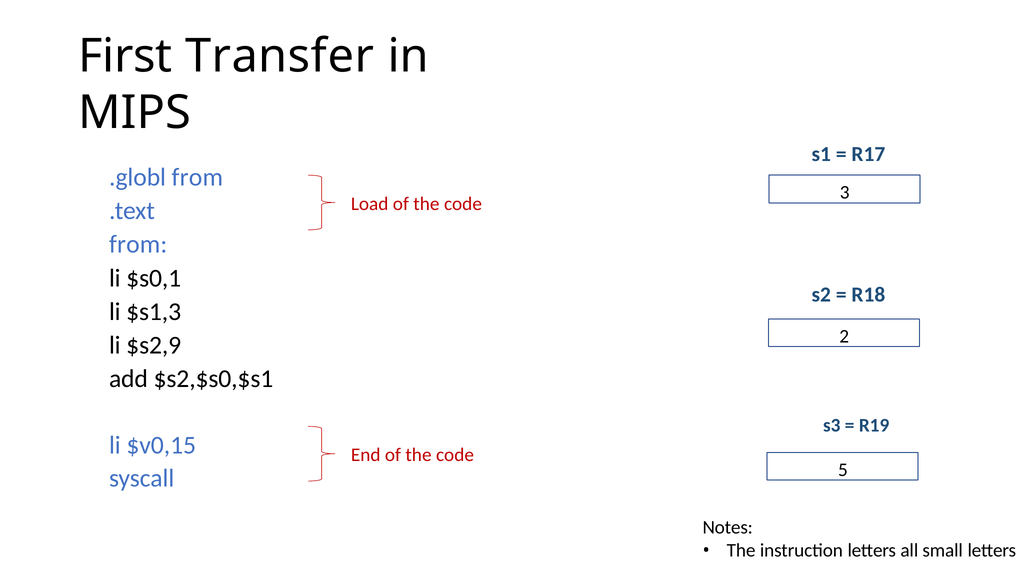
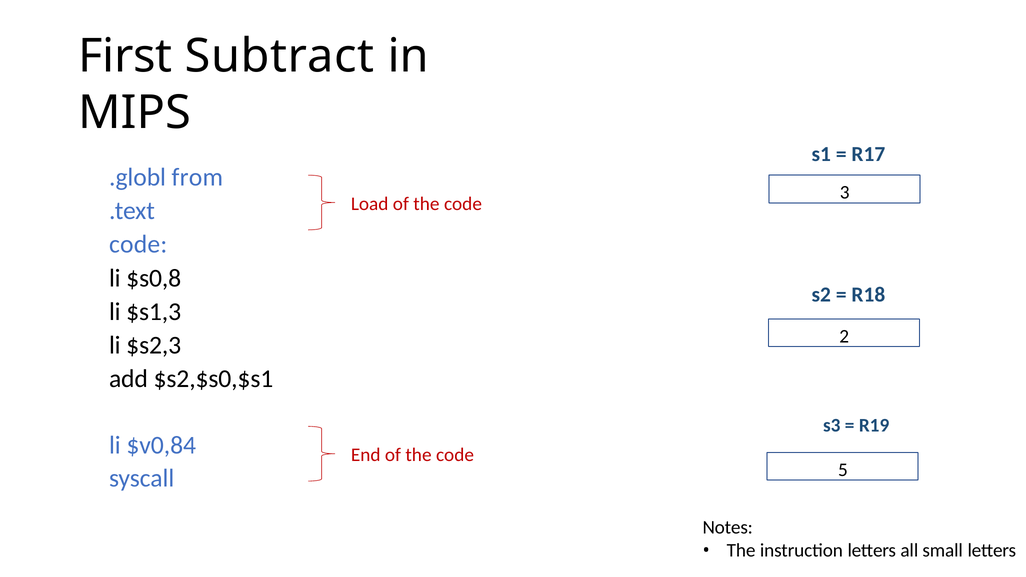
Transfer: Transfer -> Subtract
from at (138, 244): from -> code
$s0,1: $s0,1 -> $s0,8
$s2,9: $s2,9 -> $s2,3
$v0,15: $v0,15 -> $v0,84
